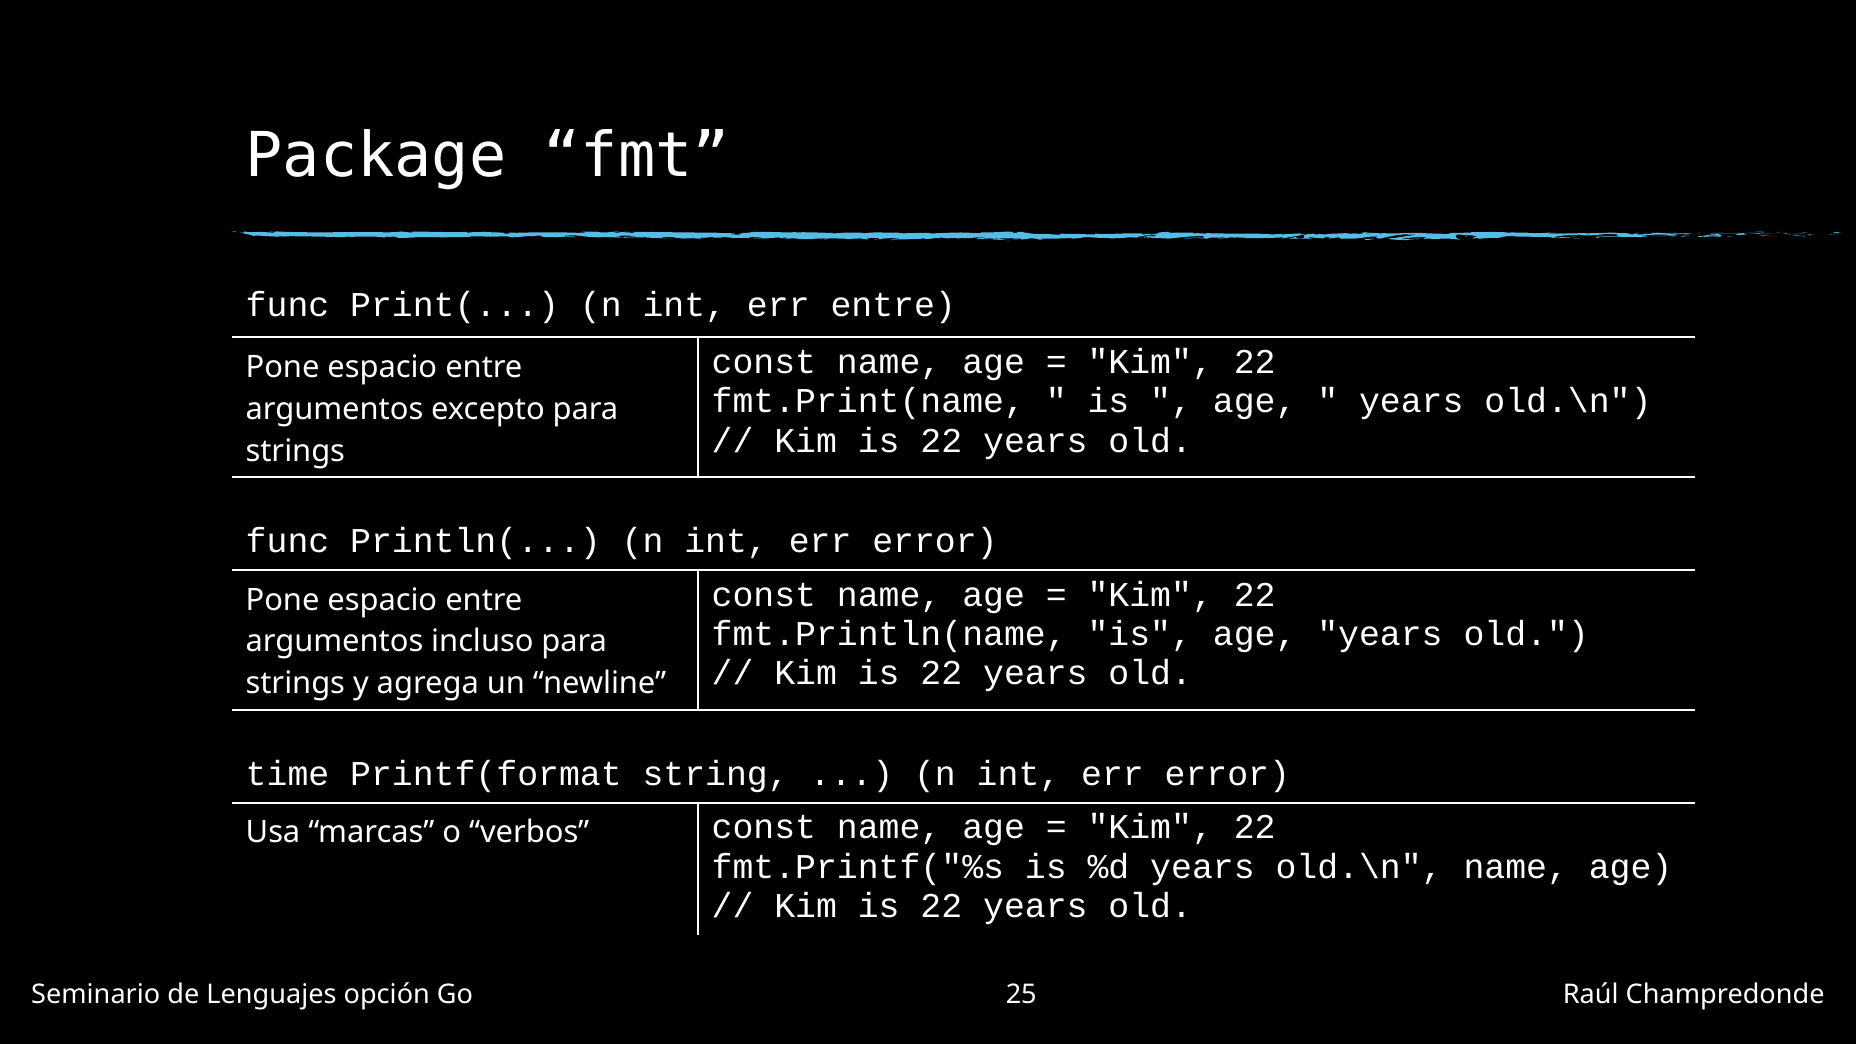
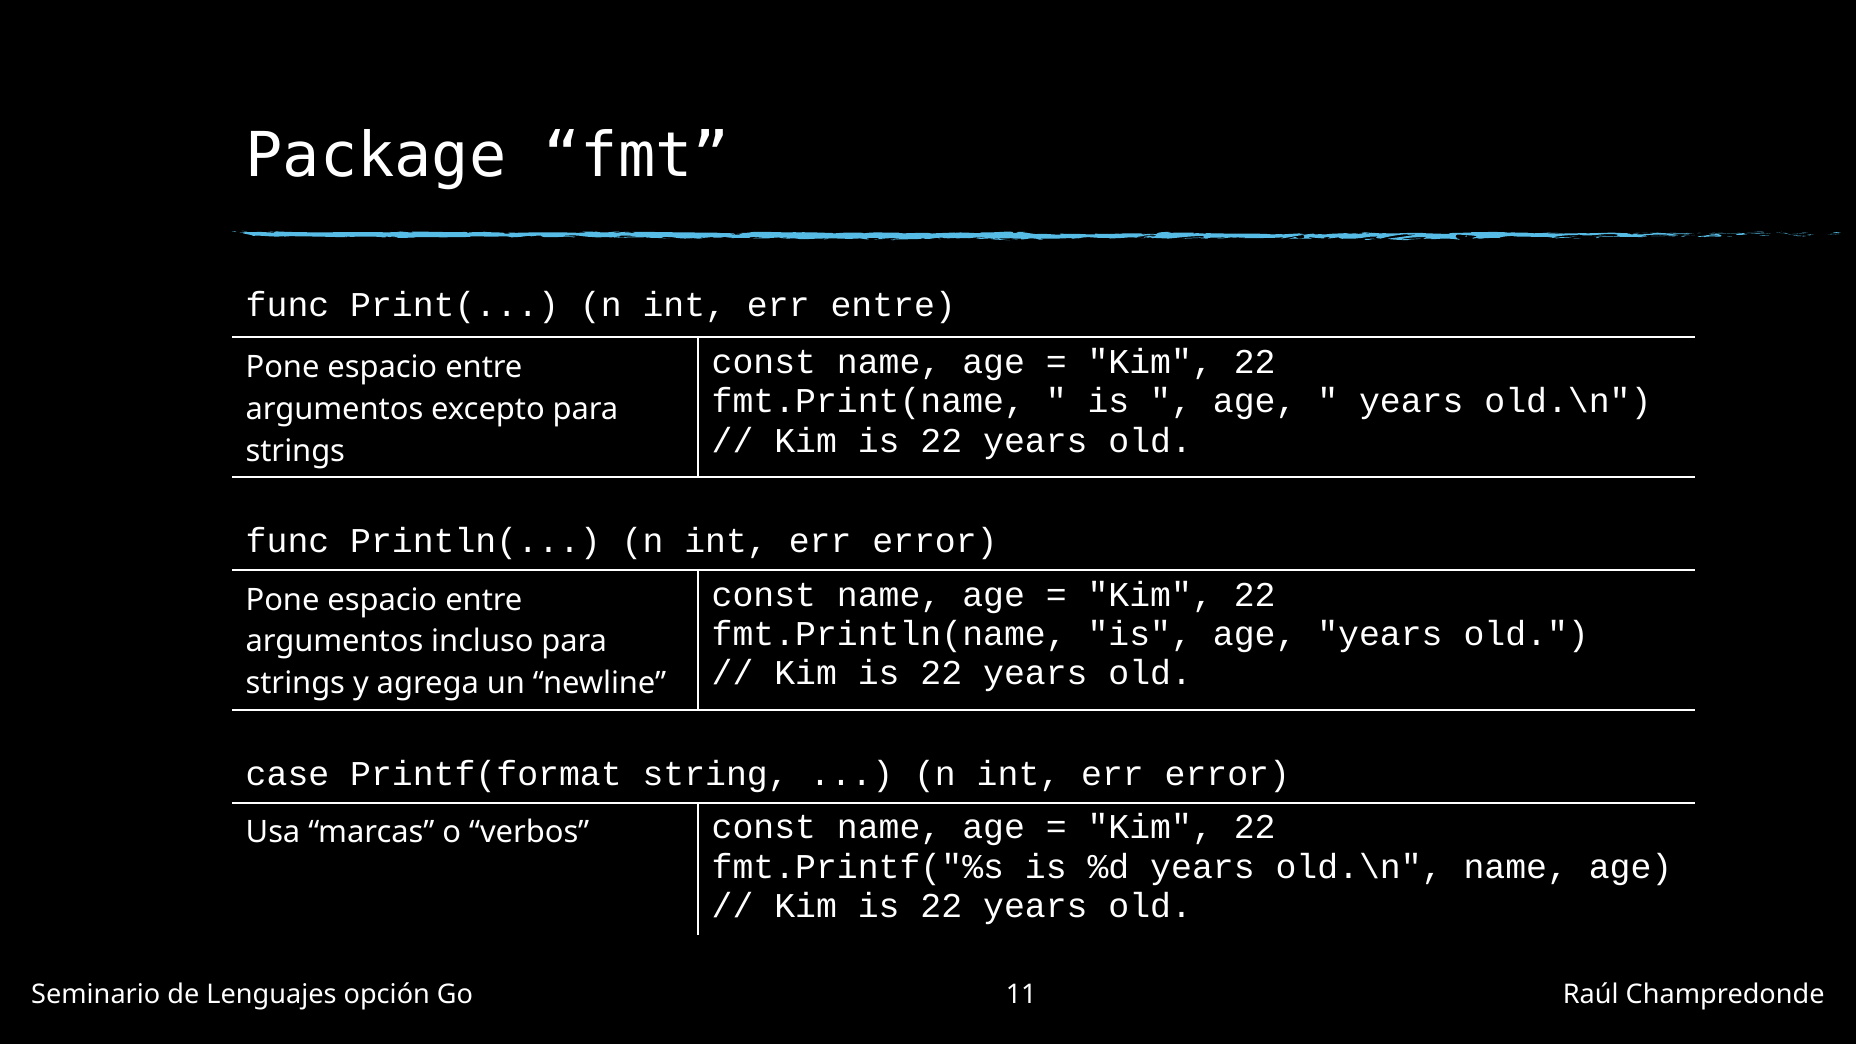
time: time -> case
25: 25 -> 11
